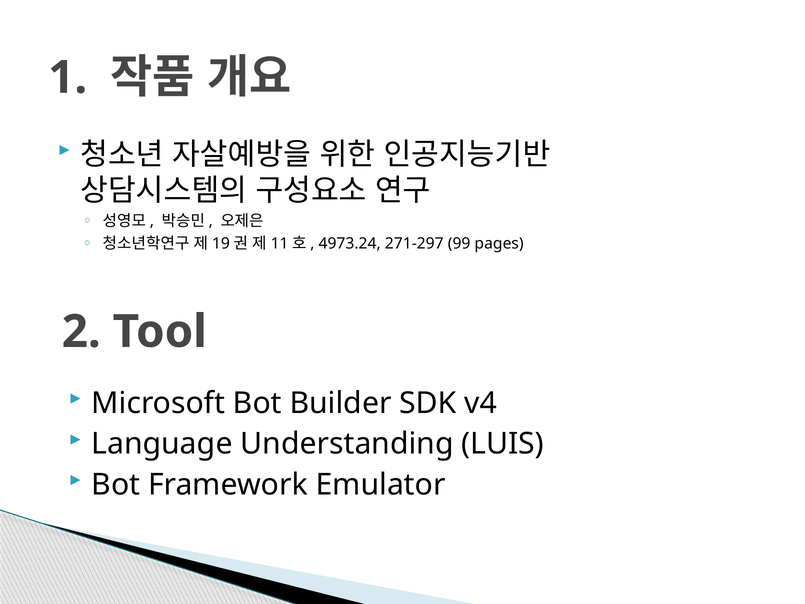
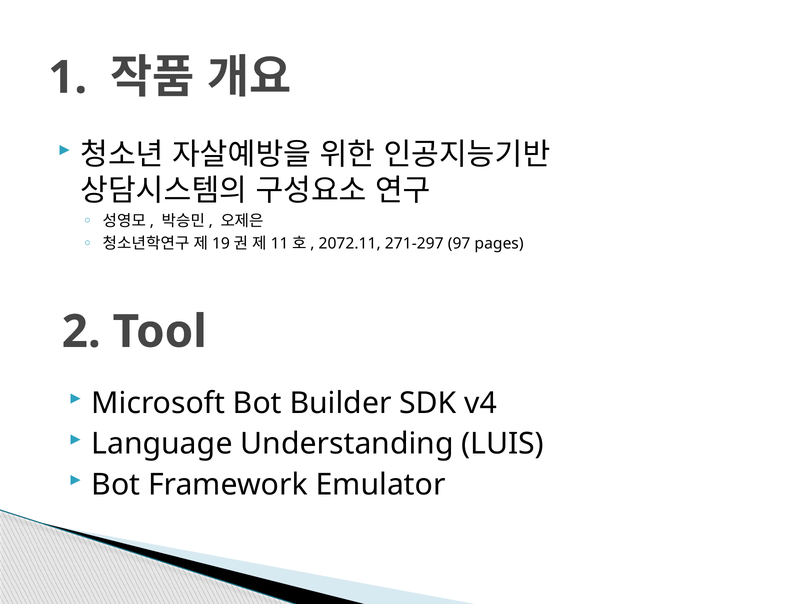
4973.24: 4973.24 -> 2072.11
99: 99 -> 97
